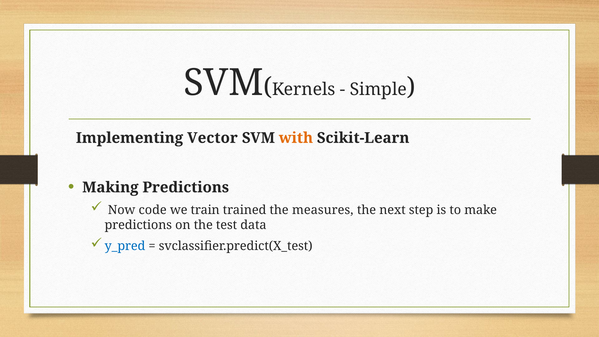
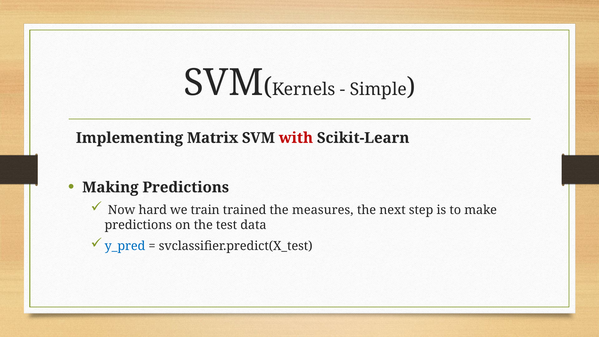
Vector: Vector -> Matrix
with colour: orange -> red
code: code -> hard
